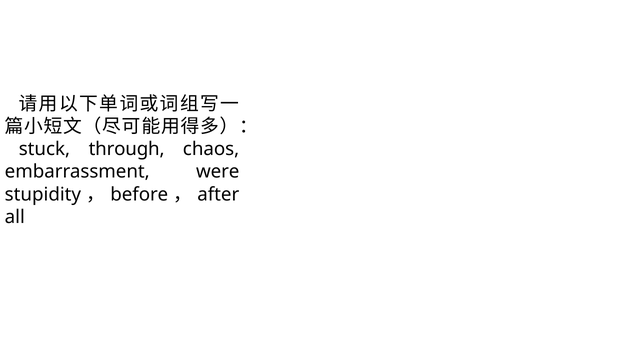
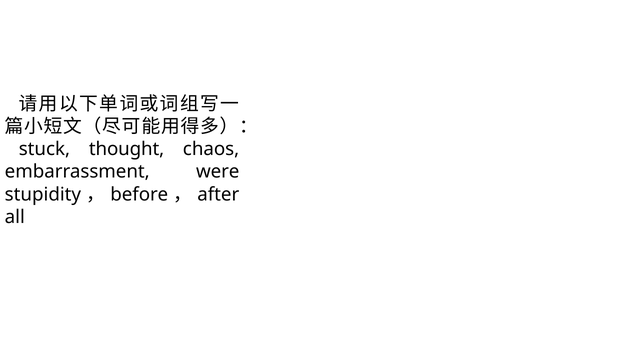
through: through -> thought
